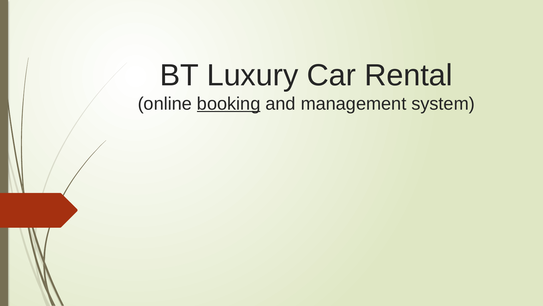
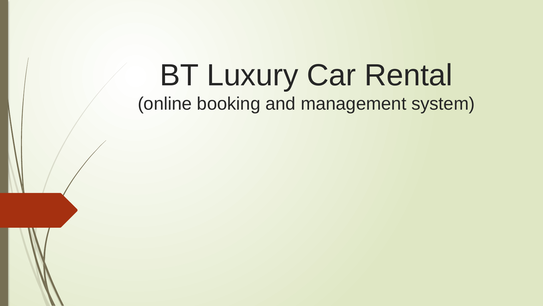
booking underline: present -> none
